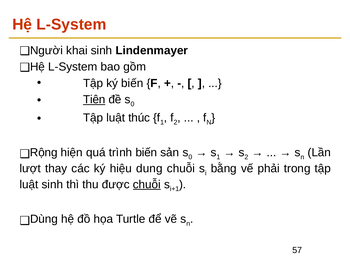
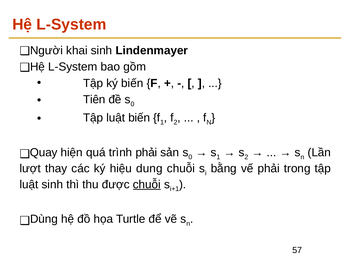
Tiên underline: present -> none
luật thúc: thúc -> biến
Rộng: Rộng -> Quay
trình biến: biến -> phải
